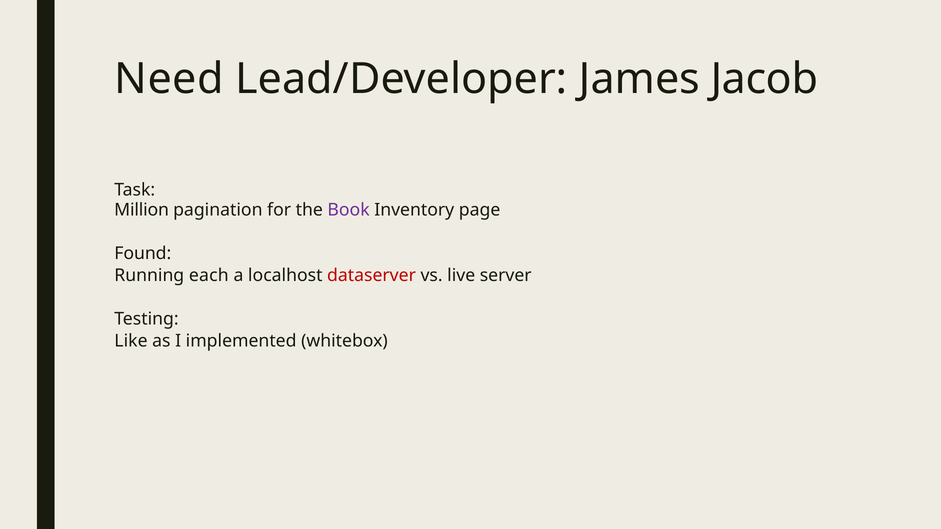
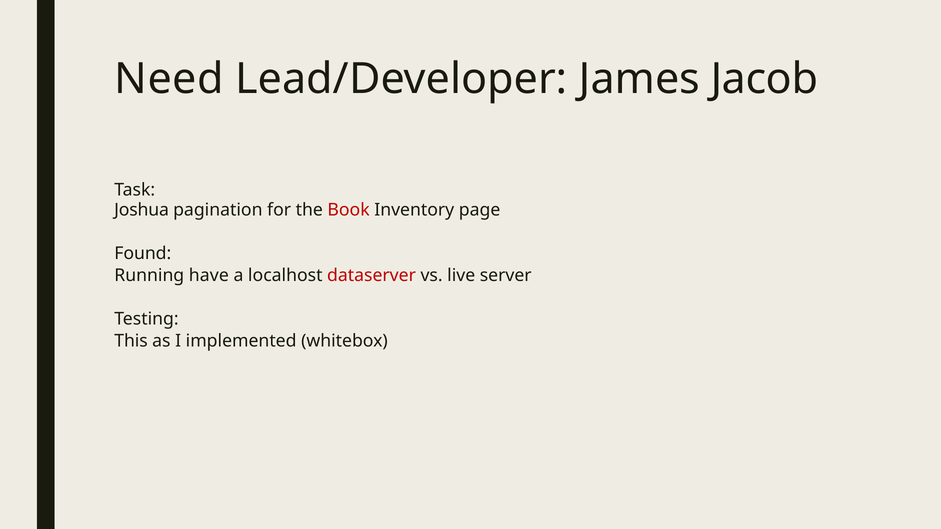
Million: Million -> Joshua
Book colour: purple -> red
each: each -> have
Like: Like -> This
